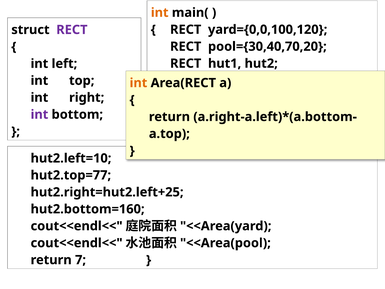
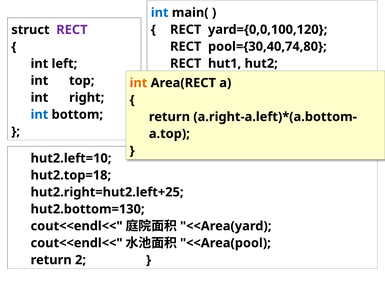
int at (160, 13) colour: orange -> blue
pool={30,40,70,20: pool={30,40,70,20 -> pool={30,40,74,80
int at (39, 114) colour: purple -> blue
hut2.top=77: hut2.top=77 -> hut2.top=18
hut2.bottom=160: hut2.bottom=160 -> hut2.bottom=130
7: 7 -> 2
